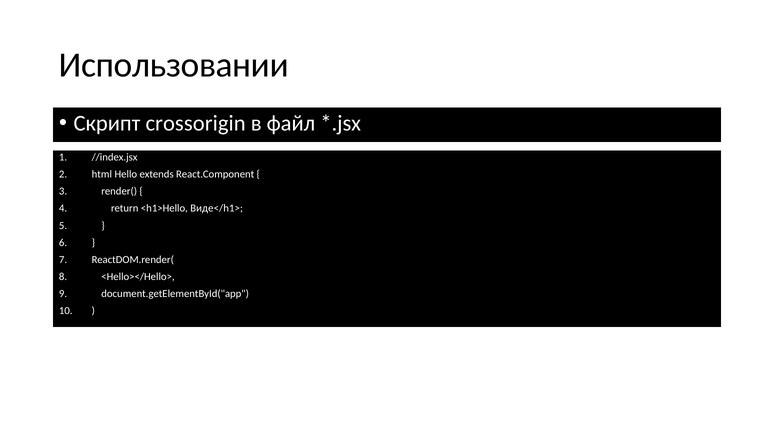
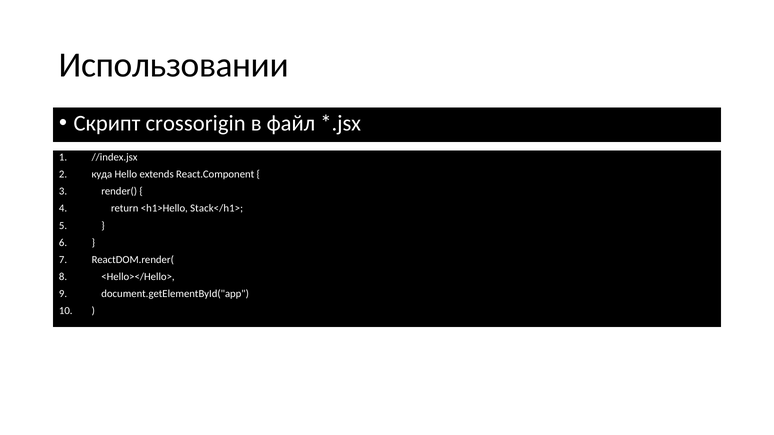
html: html -> куда
Виде</h1>: Виде</h1> -> Stack</h1>
